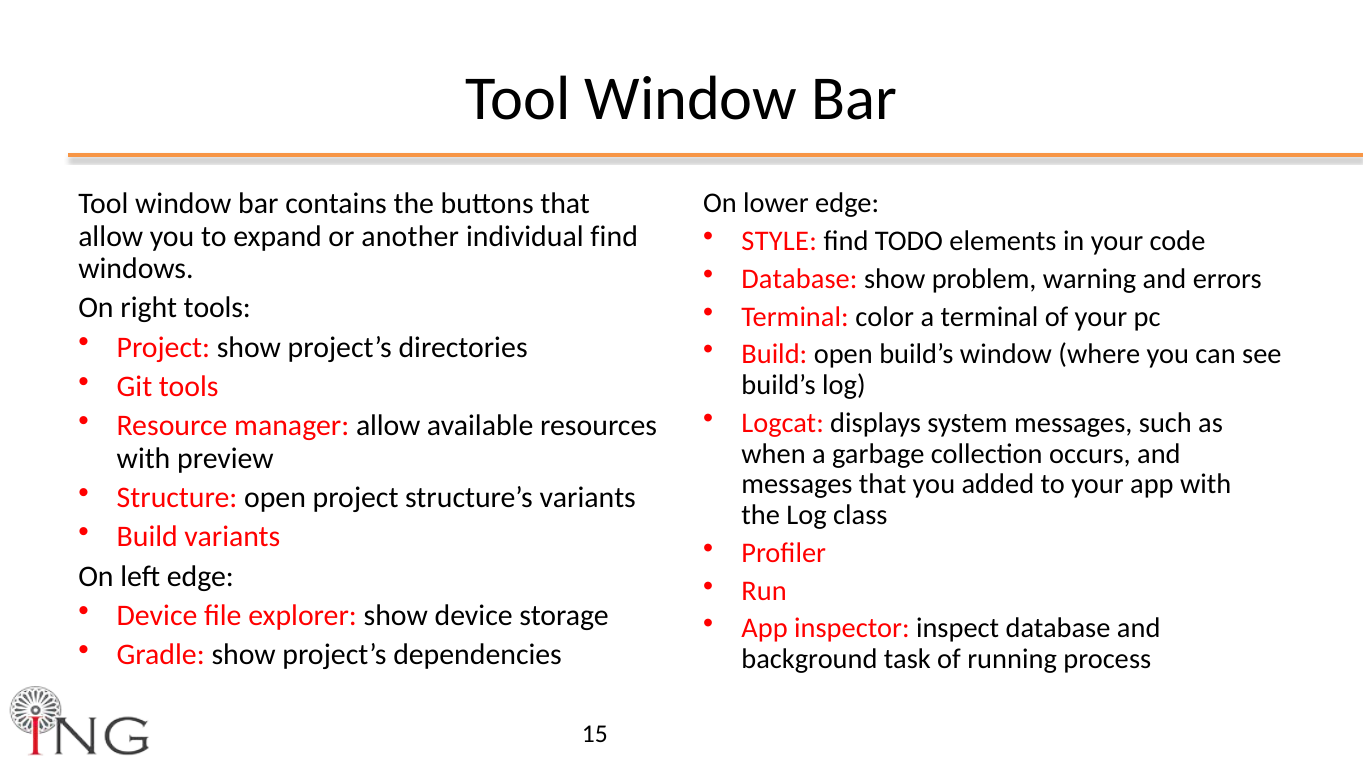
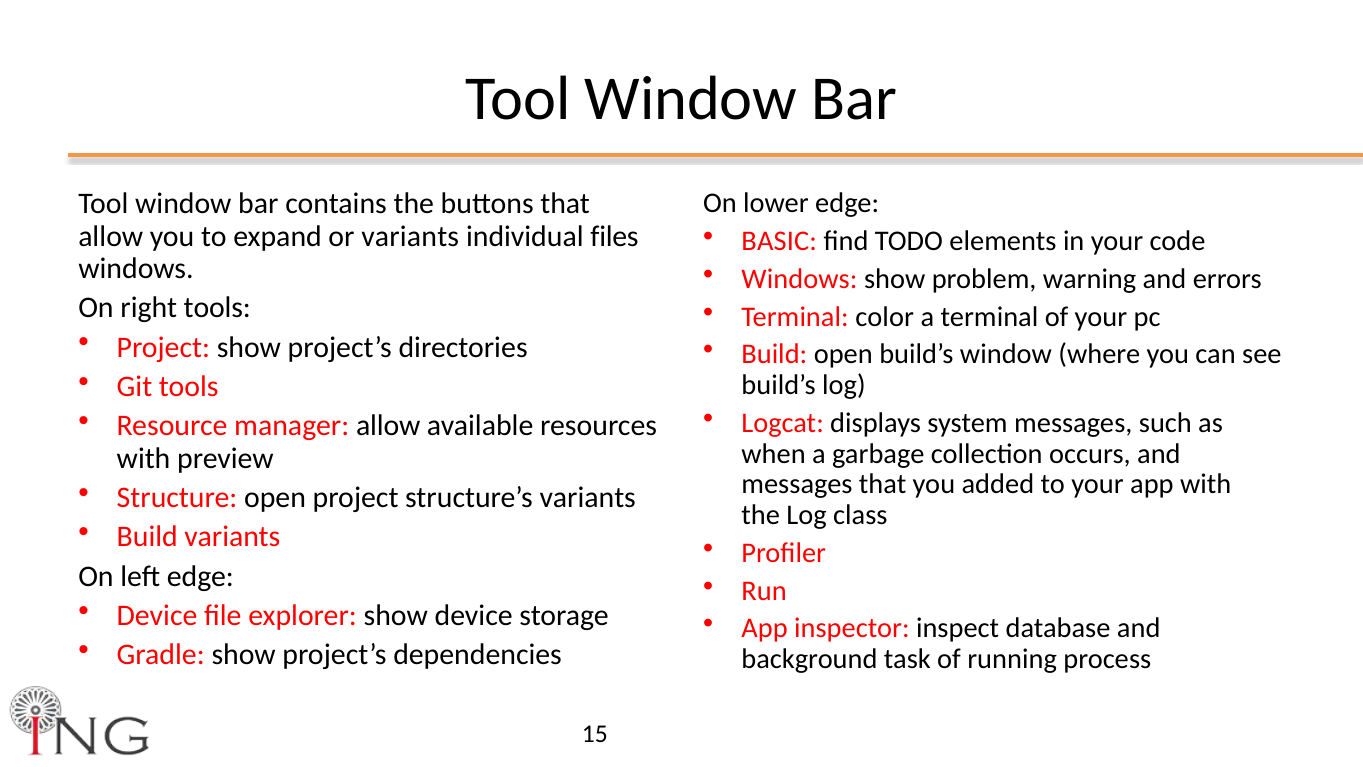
STYLE: STYLE -> BASIC
or another: another -> variants
individual find: find -> files
Database at (799, 279): Database -> Windows
